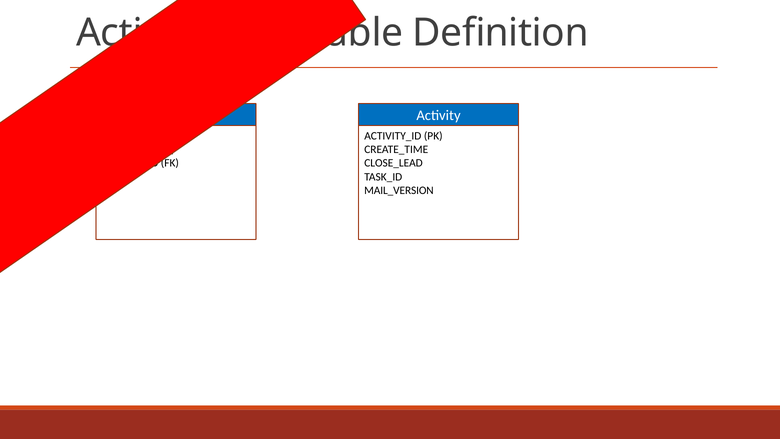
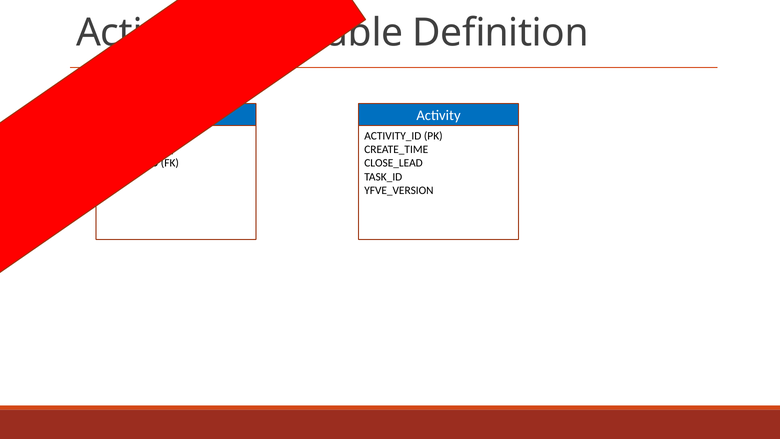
MAIL_VERSION: MAIL_VERSION -> YFVE_VERSION
